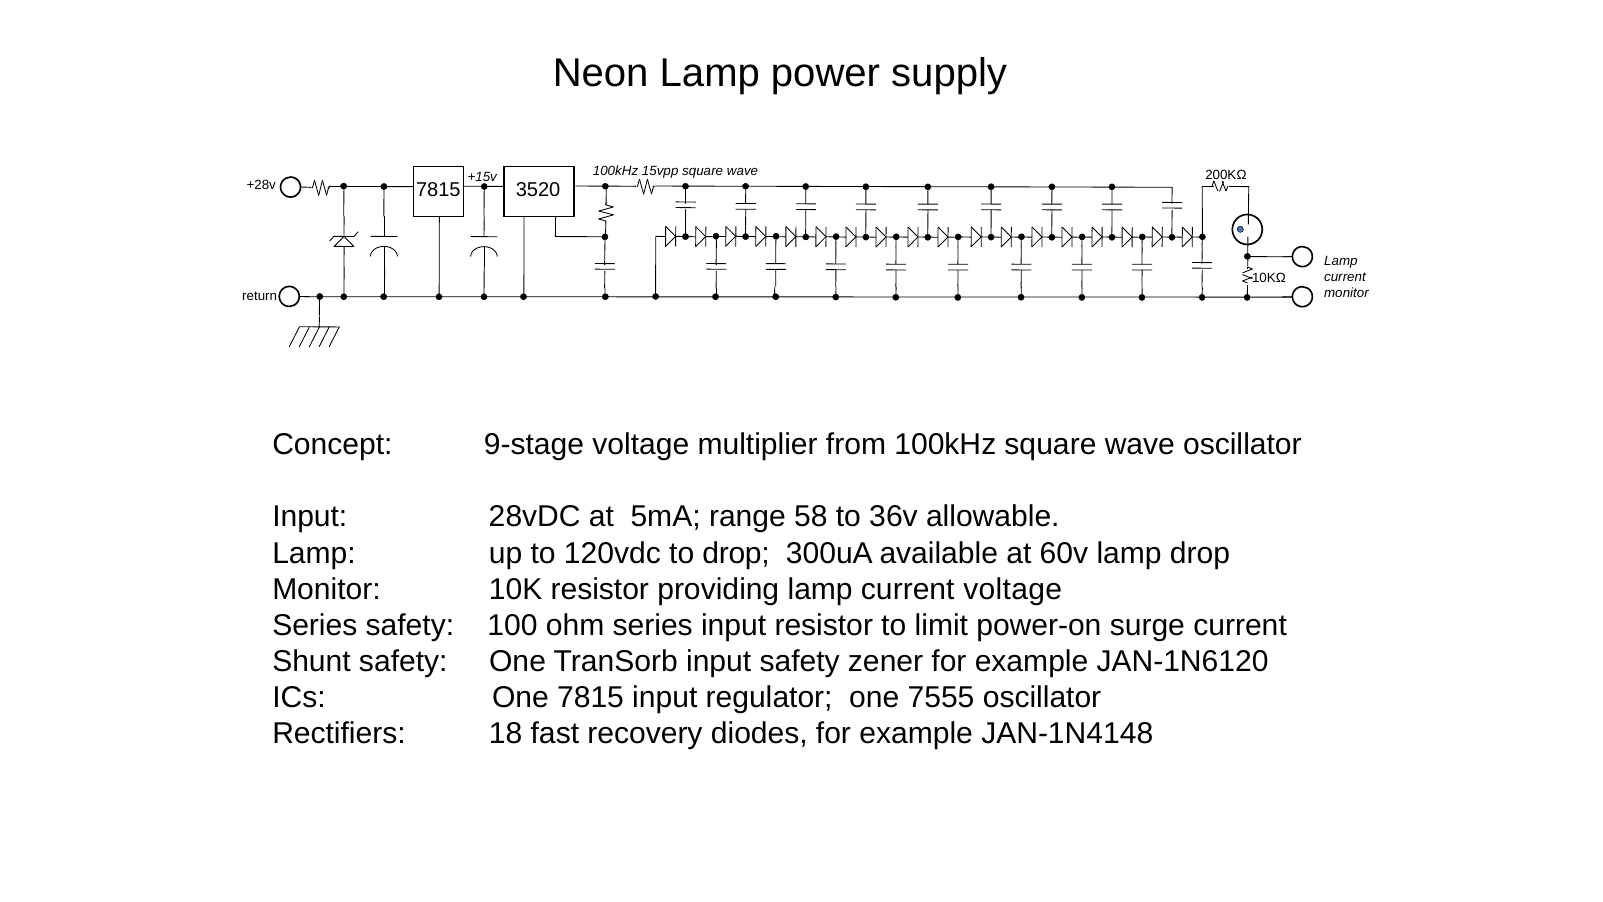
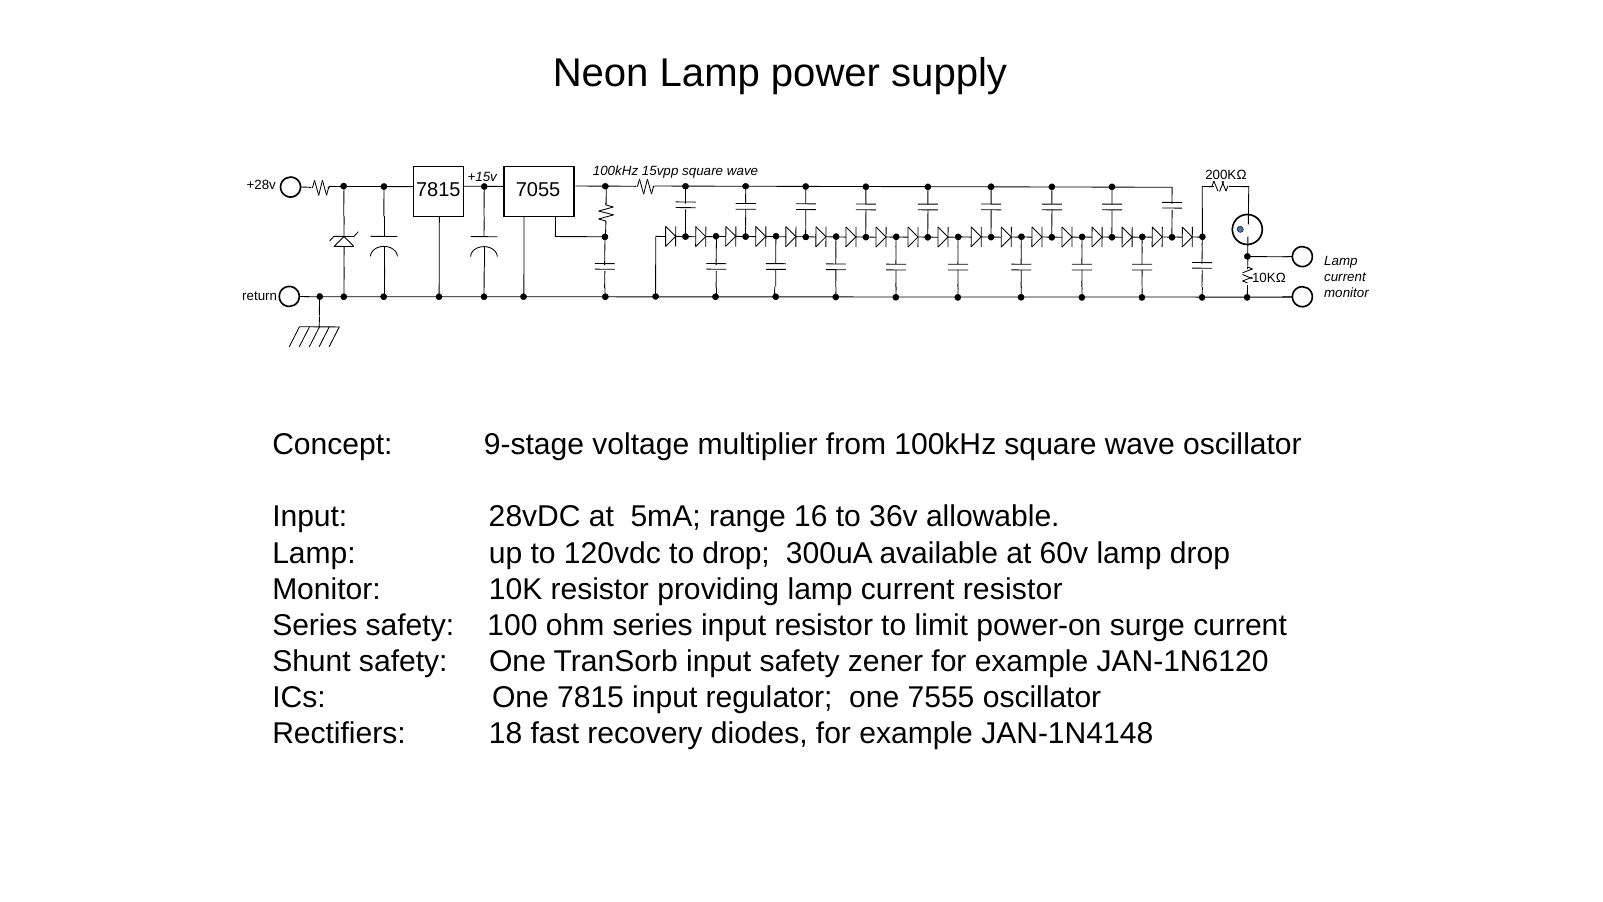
3520: 3520 -> 7055
58: 58 -> 16
current voltage: voltage -> resistor
